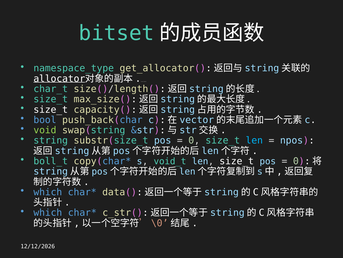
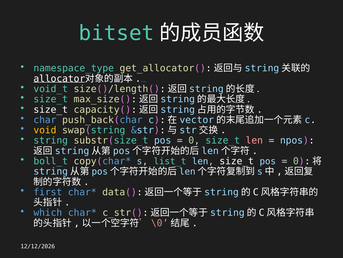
char_t: char_t -> void_t
bool: bool -> char
void colour: light green -> yellow
len at (254, 140) colour: light blue -> pink
void_t: void_t -> list_t
which at (48, 192): which -> first
